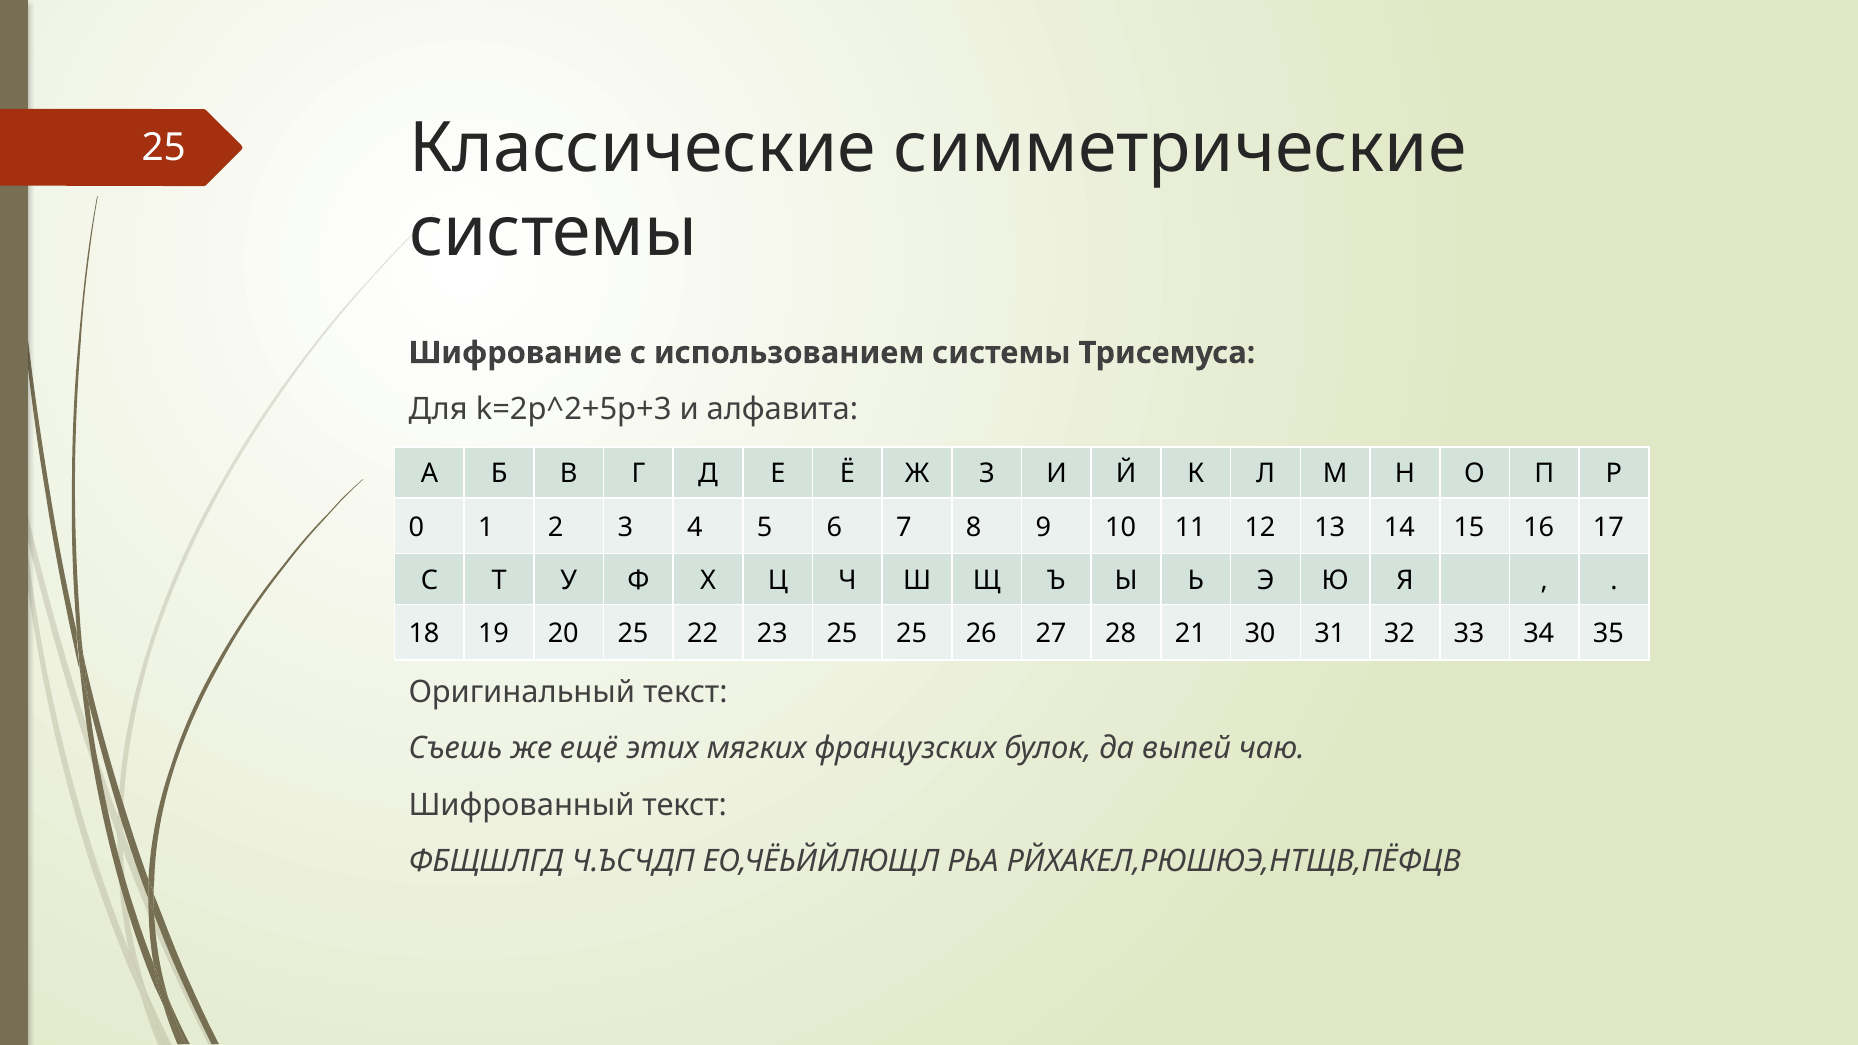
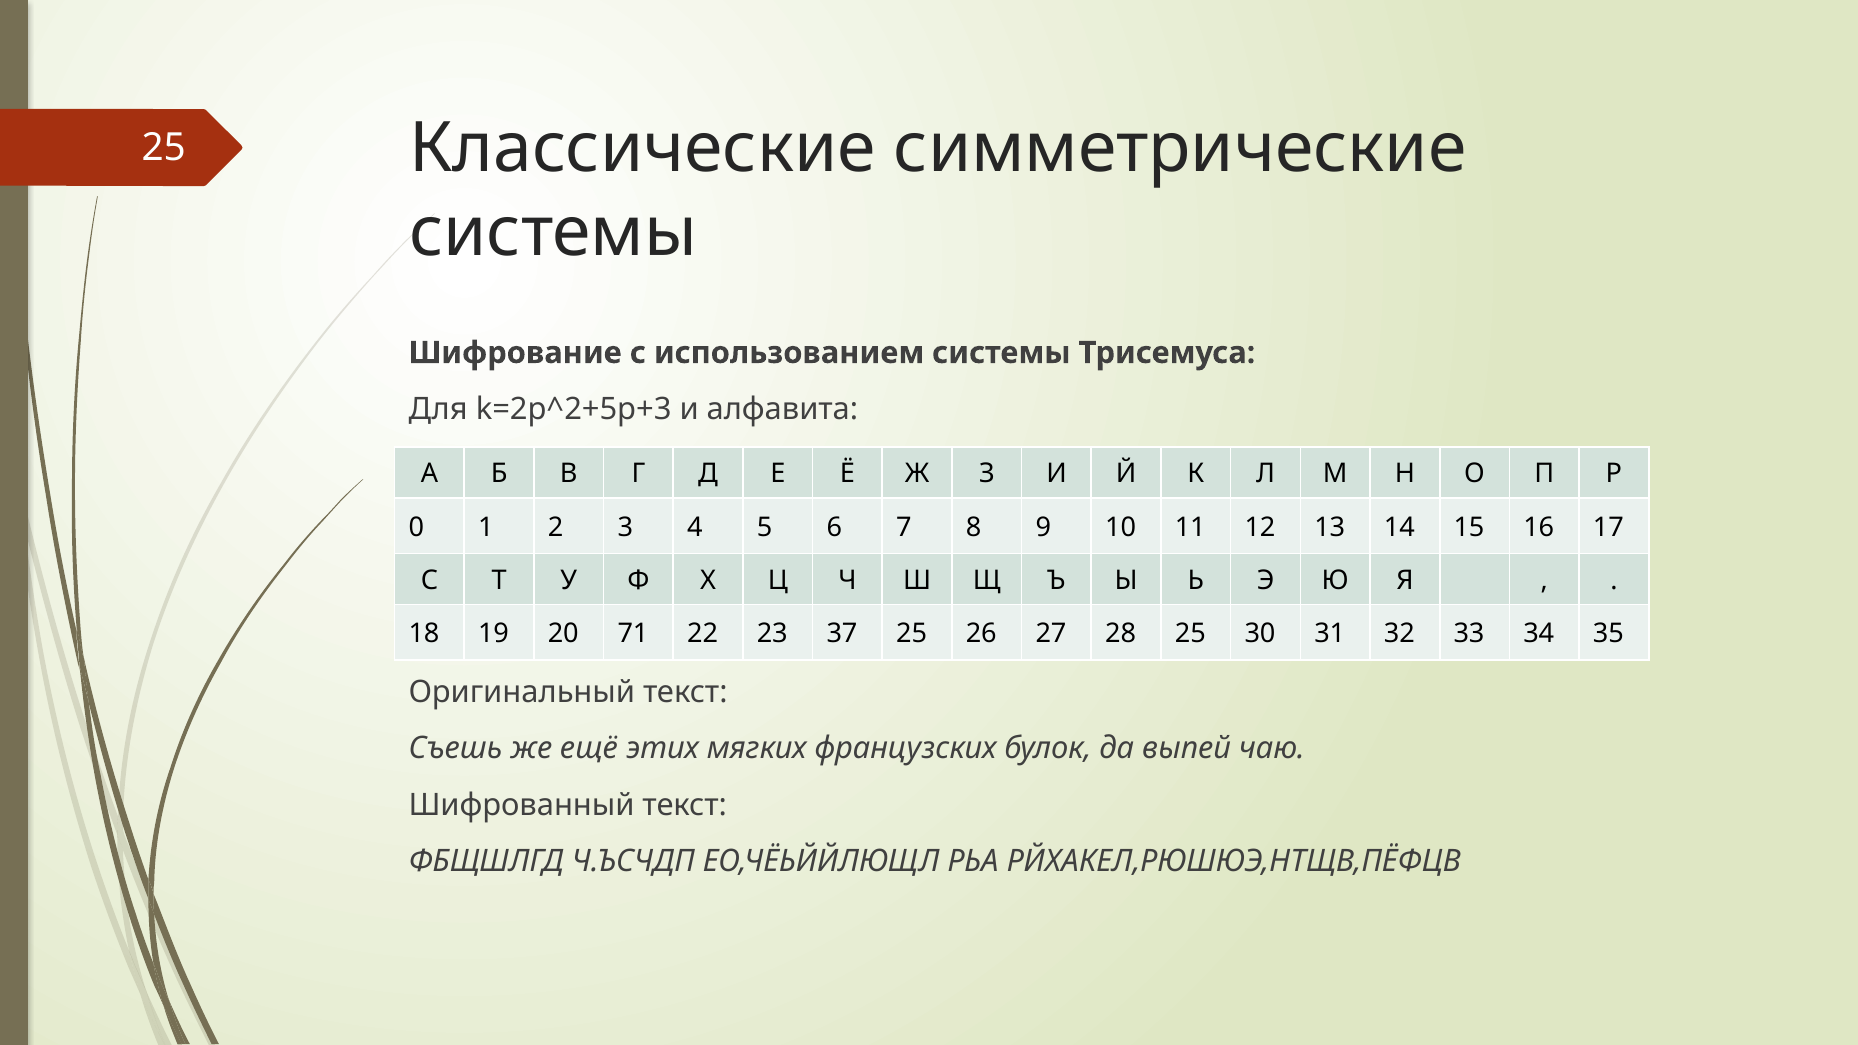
20 25: 25 -> 71
23 25: 25 -> 37
28 21: 21 -> 25
